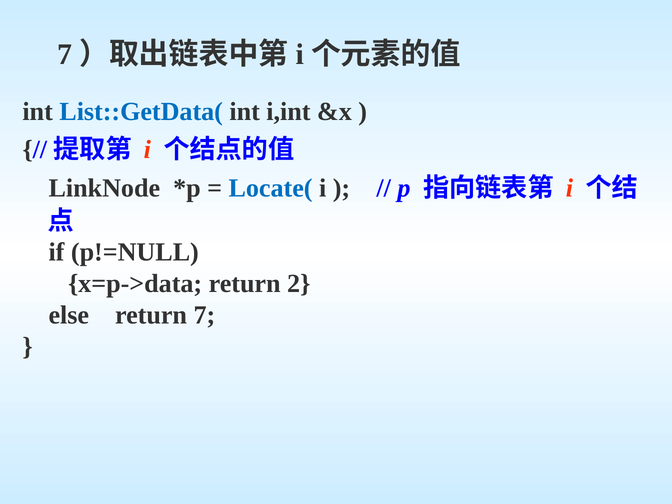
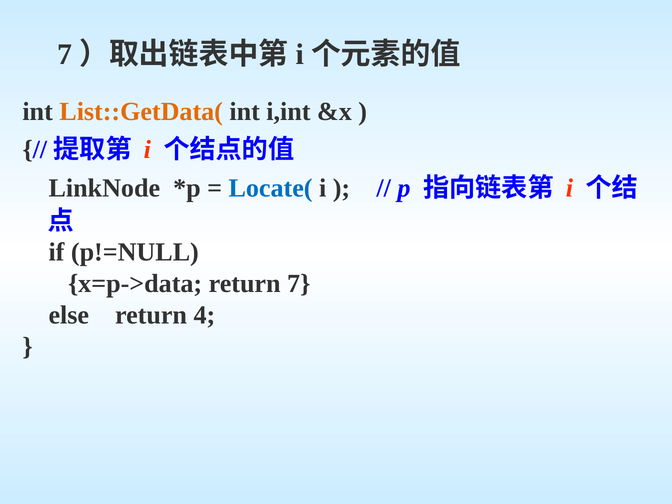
List::GetData( colour: blue -> orange
return 2: 2 -> 7
return 7: 7 -> 4
